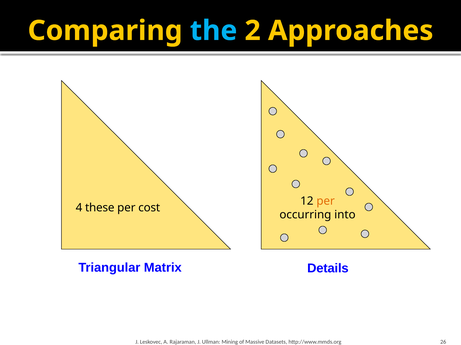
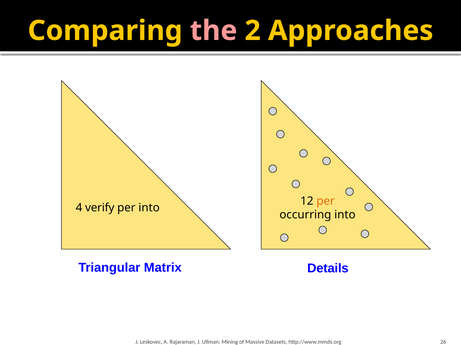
the colour: light blue -> pink
these: these -> verify
per cost: cost -> into
